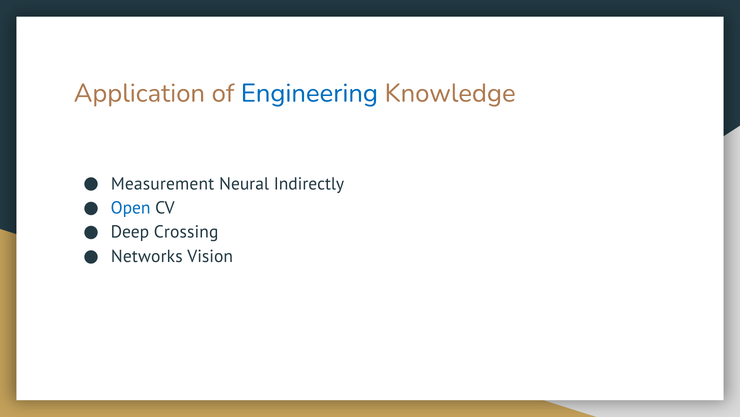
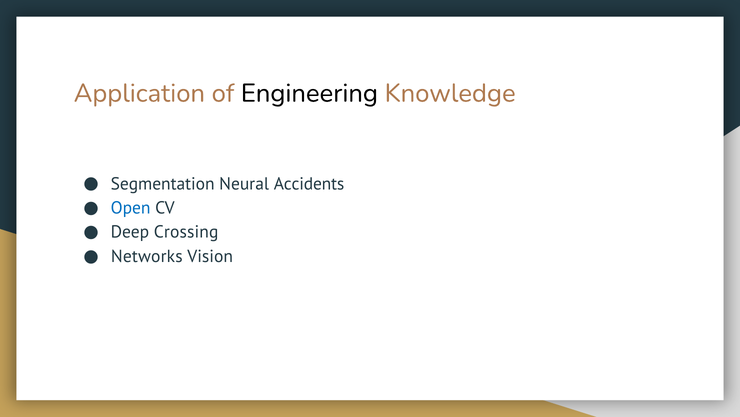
Engineering colour: blue -> black
Measurement: Measurement -> Segmentation
Indirectly: Indirectly -> Accidents
